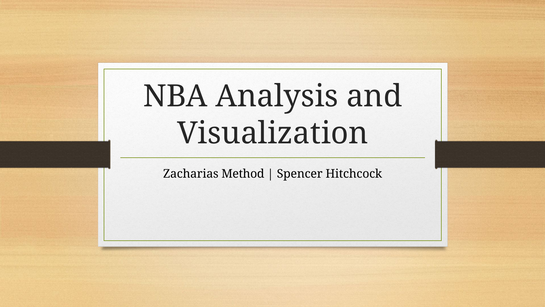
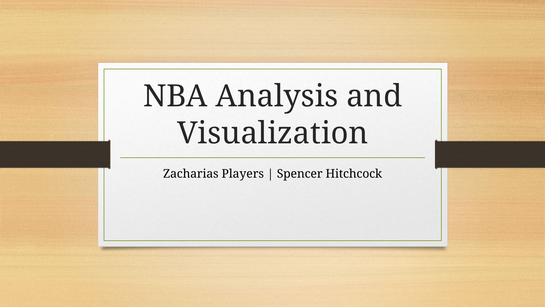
Method: Method -> Players
